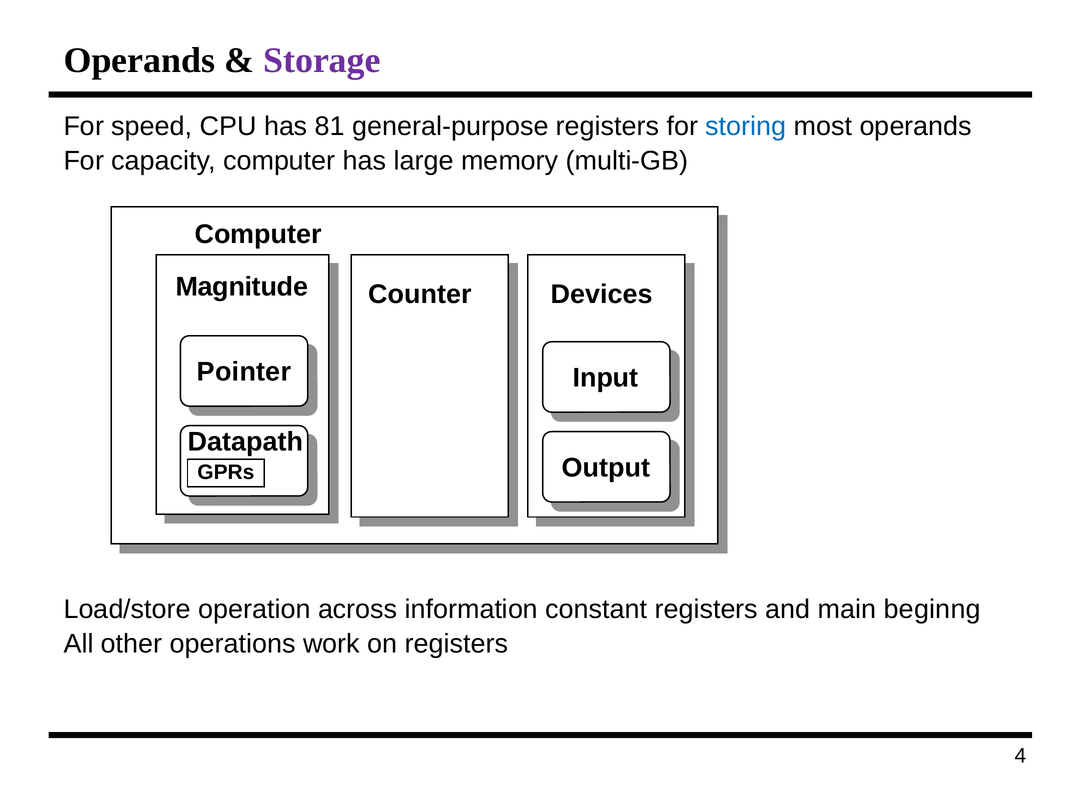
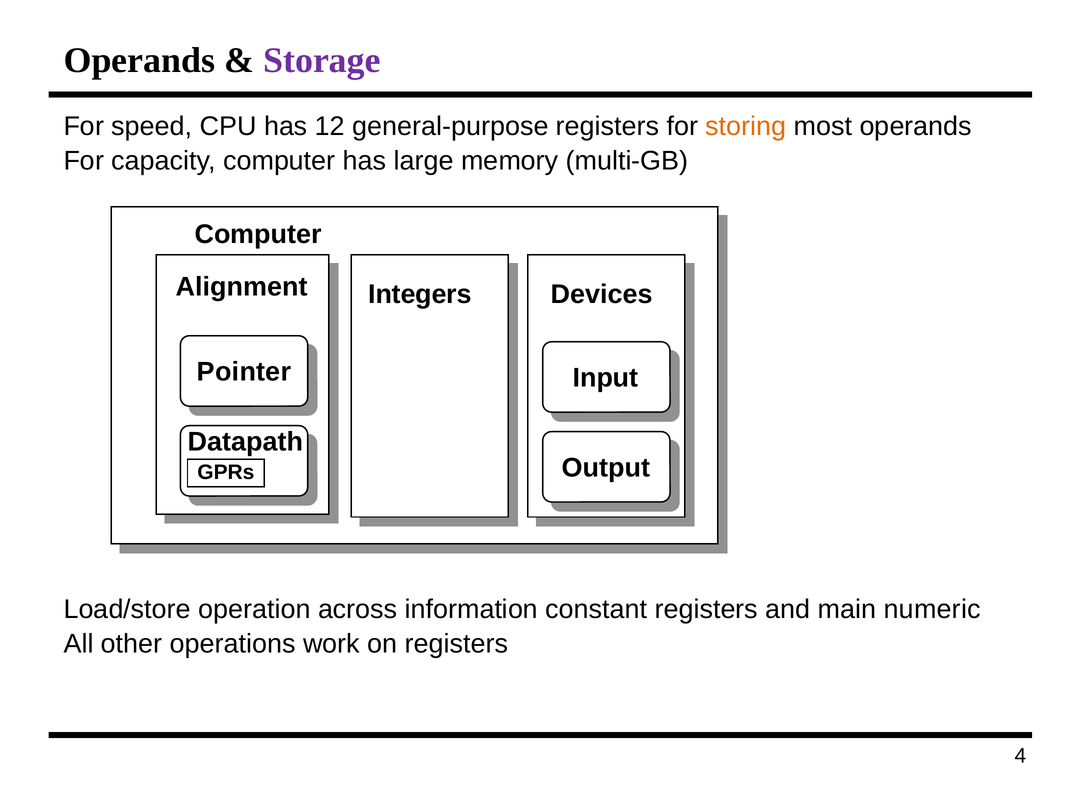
81: 81 -> 12
storing colour: blue -> orange
Magnitude: Magnitude -> Alignment
Counter: Counter -> Integers
beginng: beginng -> numeric
